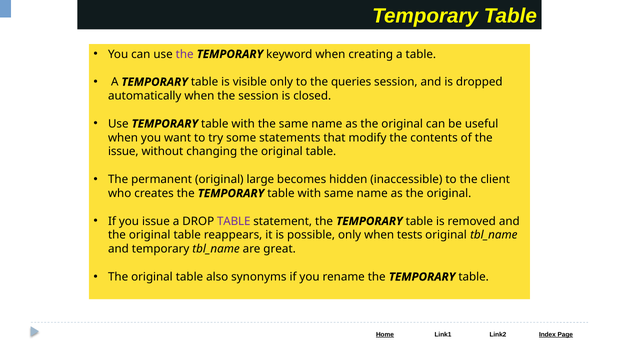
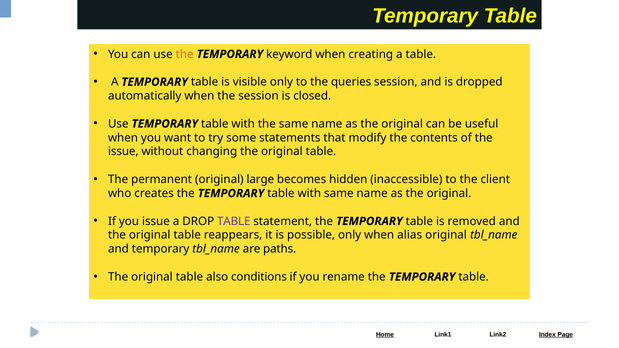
the at (185, 54) colour: purple -> orange
tests: tests -> alias
great: great -> paths
synonyms: synonyms -> conditions
